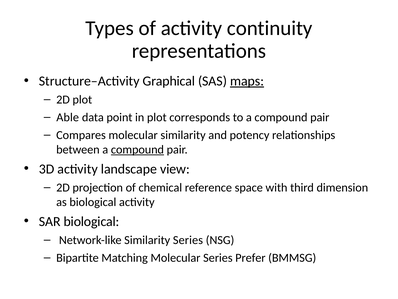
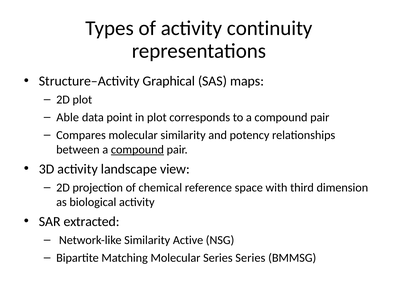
maps underline: present -> none
SAR biological: biological -> extracted
Similarity Series: Series -> Active
Series Prefer: Prefer -> Series
